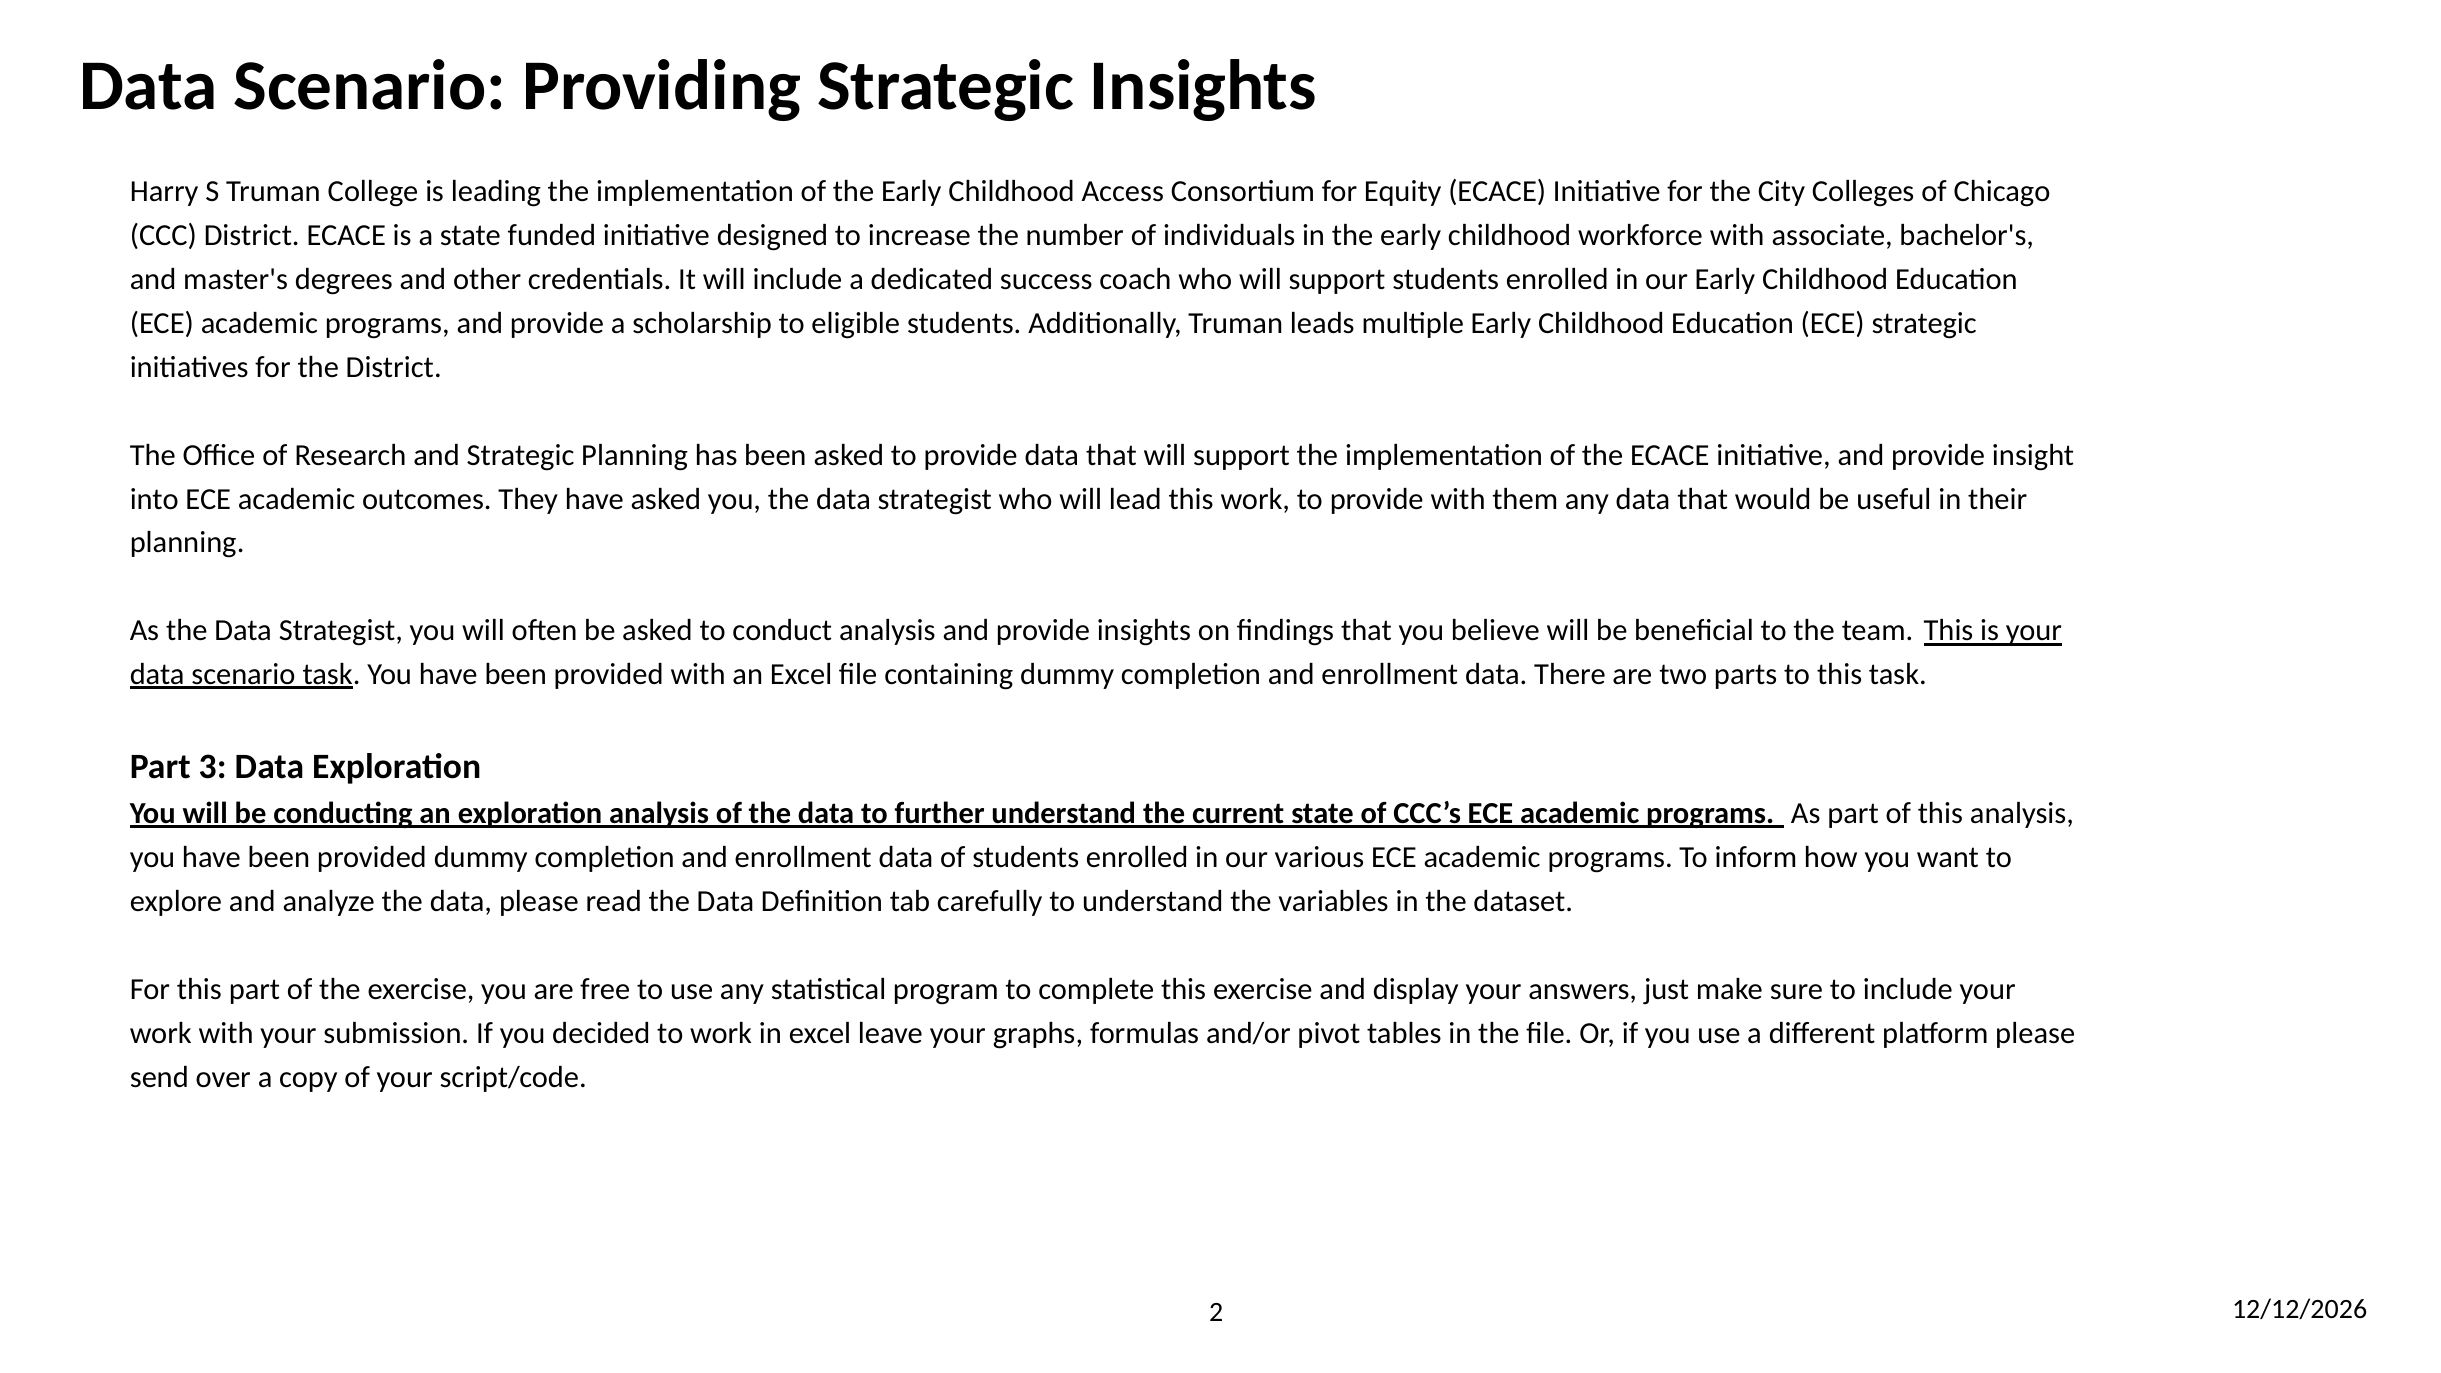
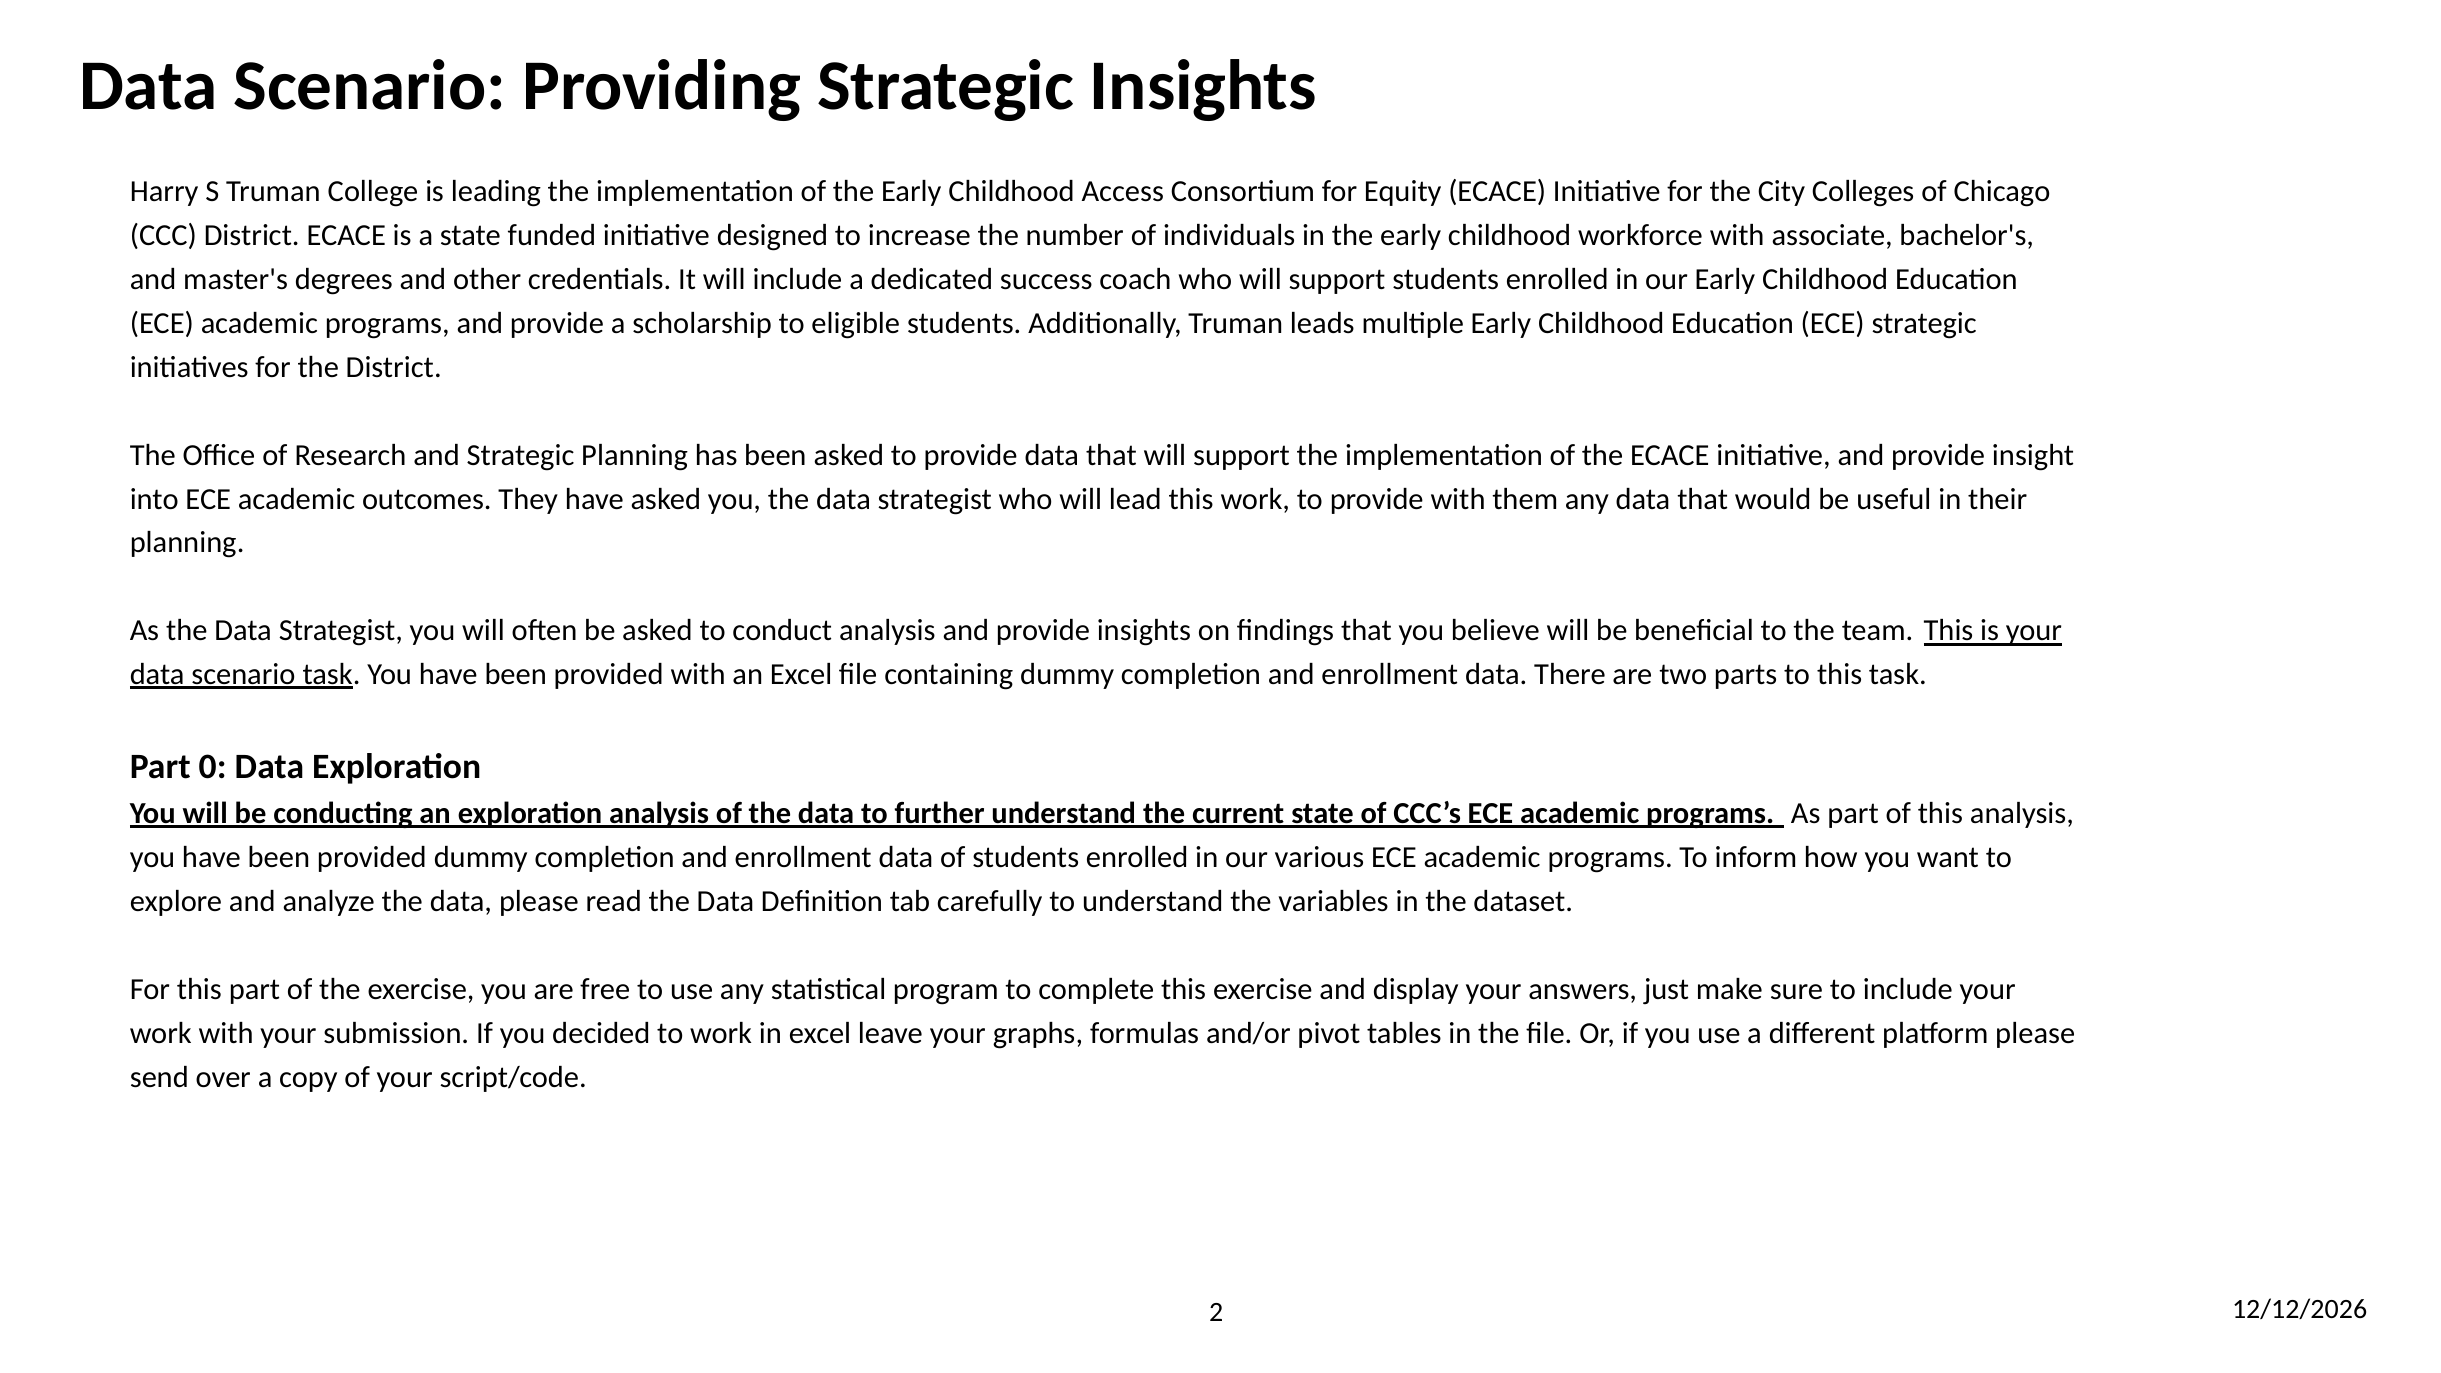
3: 3 -> 0
